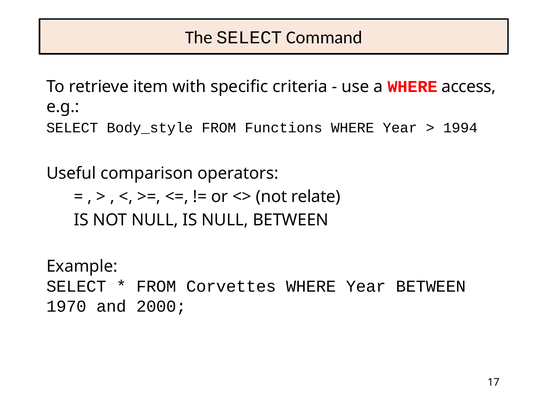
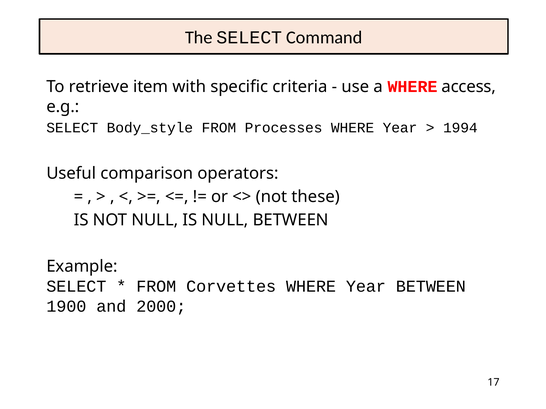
Functions: Functions -> Processes
relate: relate -> these
1970: 1970 -> 1900
